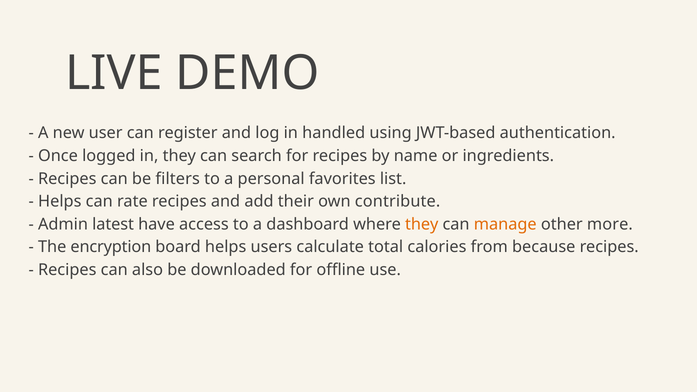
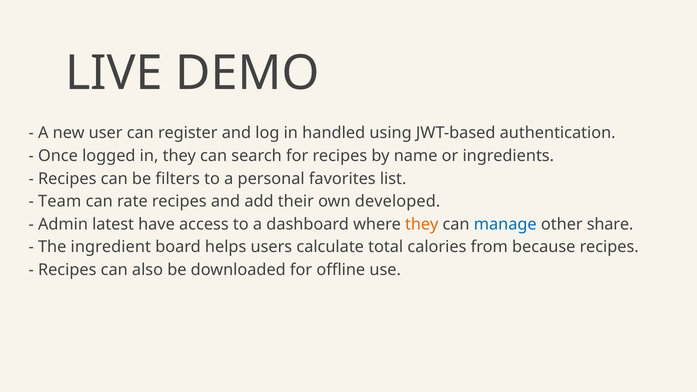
Helps at (60, 202): Helps -> Team
contribute: contribute -> developed
manage colour: orange -> blue
more: more -> share
encryption: encryption -> ingredient
